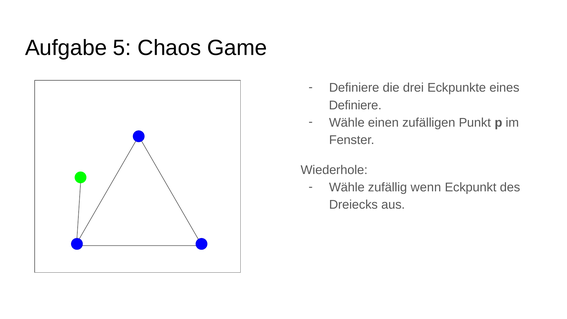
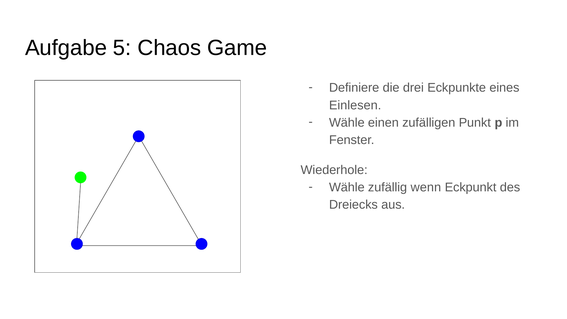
Definiere at (355, 105): Definiere -> Einlesen
